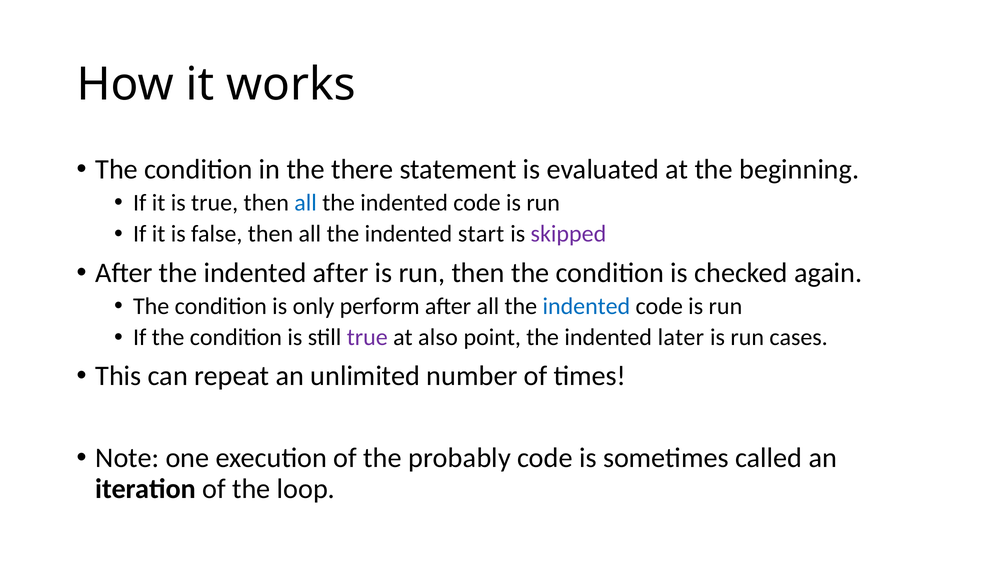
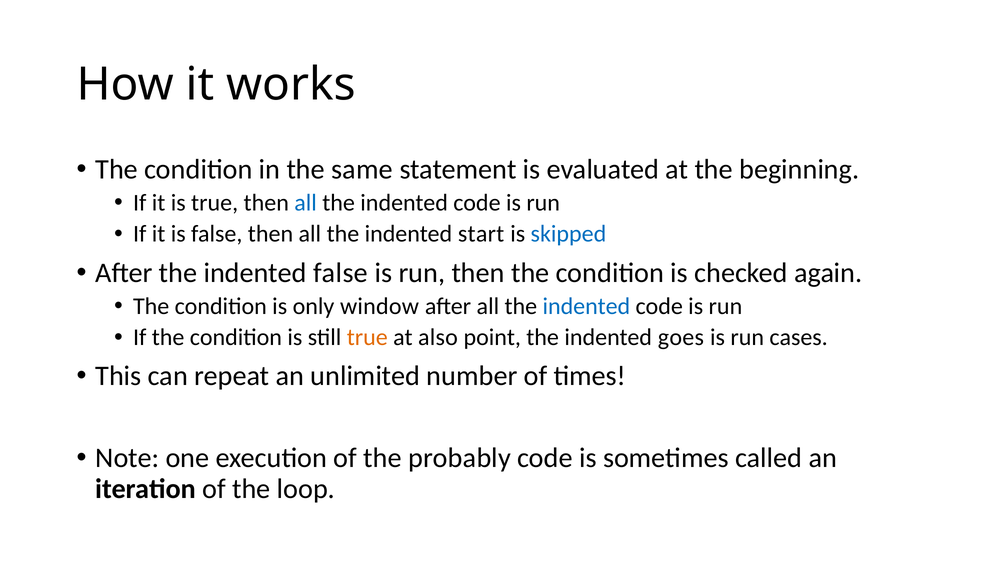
there: there -> same
skipped colour: purple -> blue
indented after: after -> false
perform: perform -> window
true at (367, 337) colour: purple -> orange
later: later -> goes
